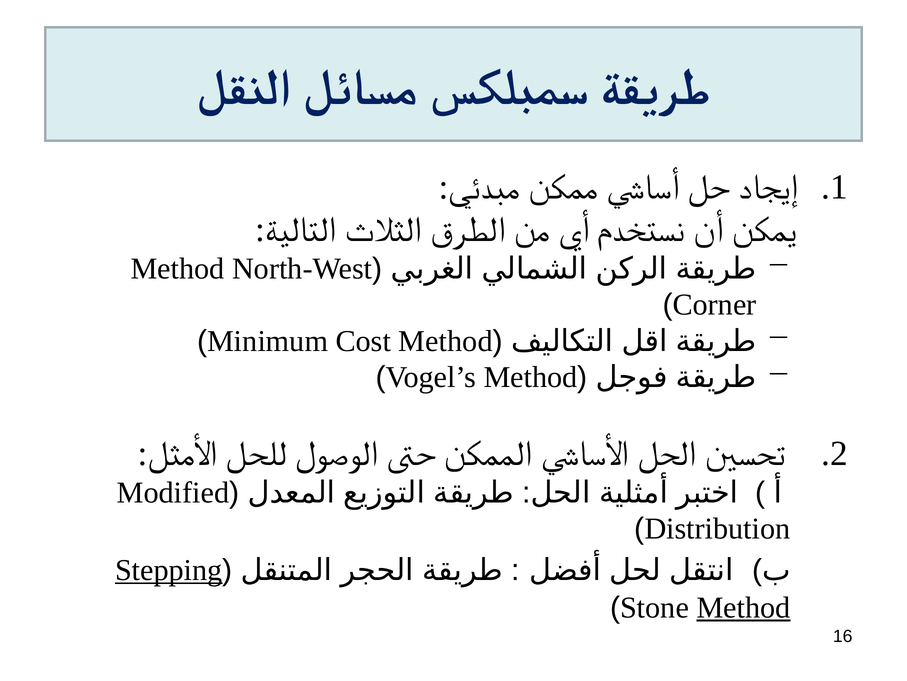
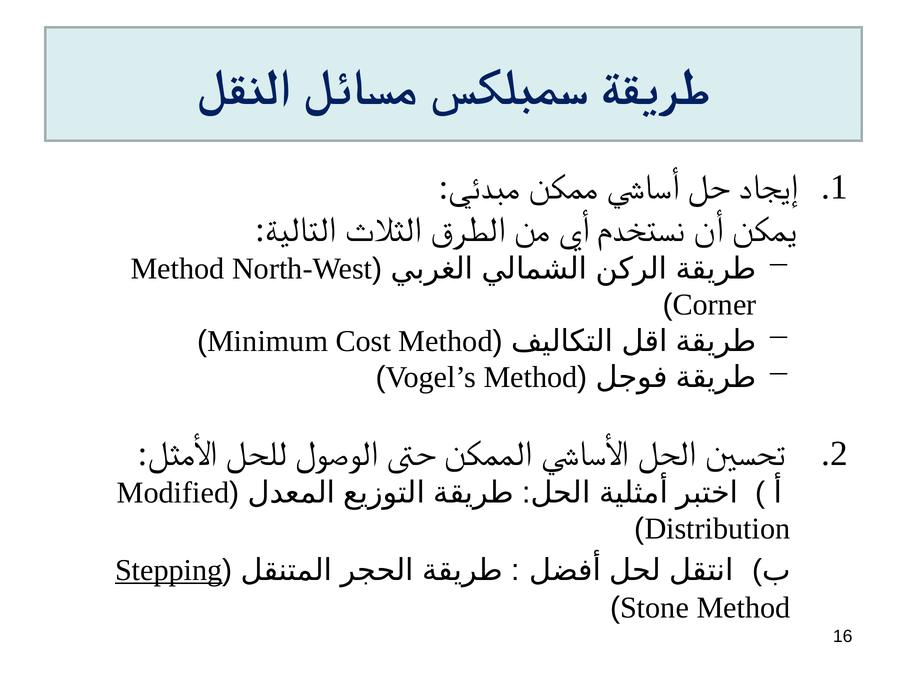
Method at (744, 607) underline: present -> none
